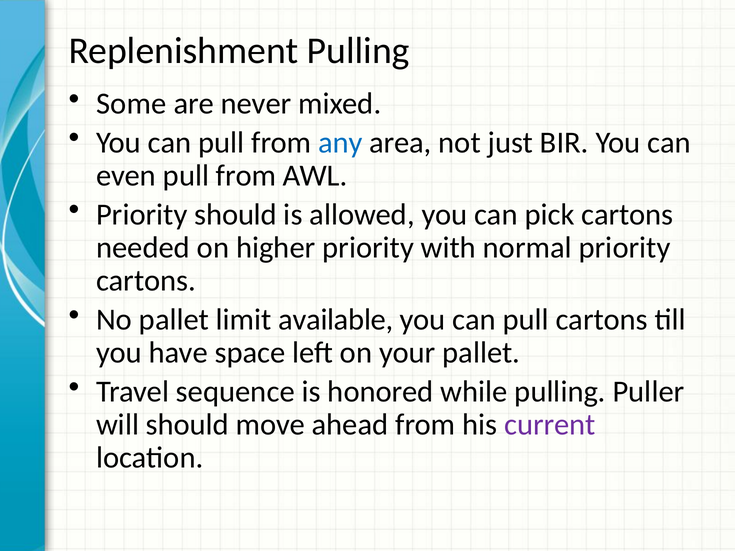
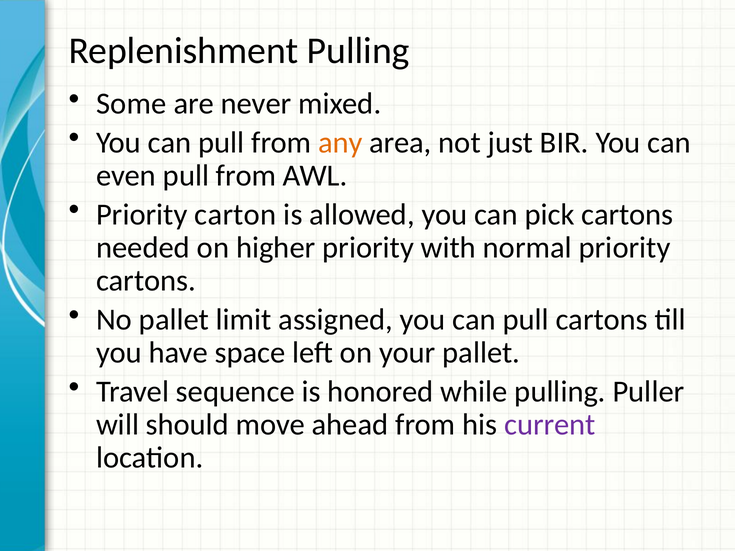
any colour: blue -> orange
Priority should: should -> carton
available: available -> assigned
